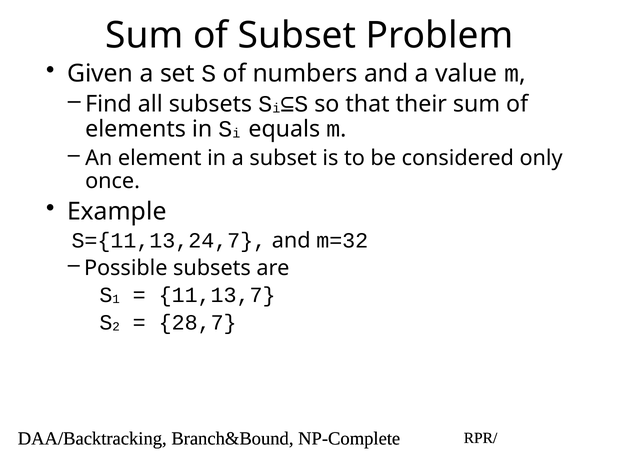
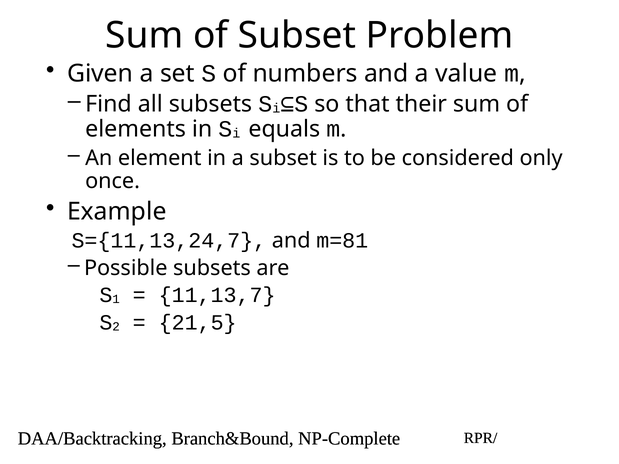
m=32: m=32 -> m=81
28,7: 28,7 -> 21,5
